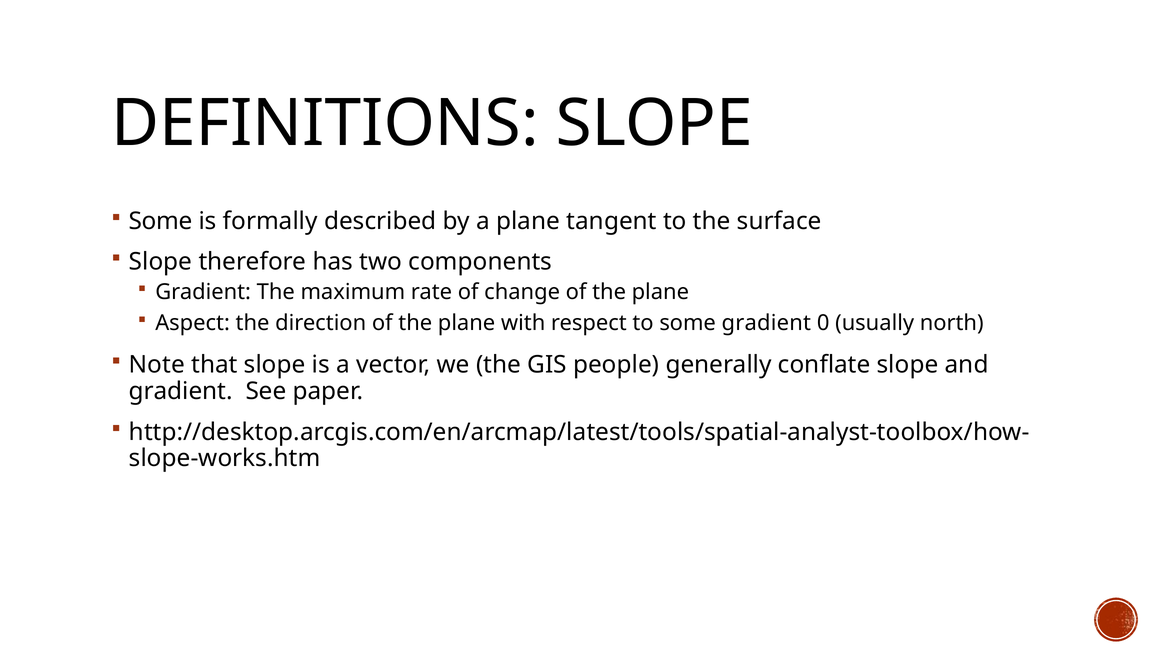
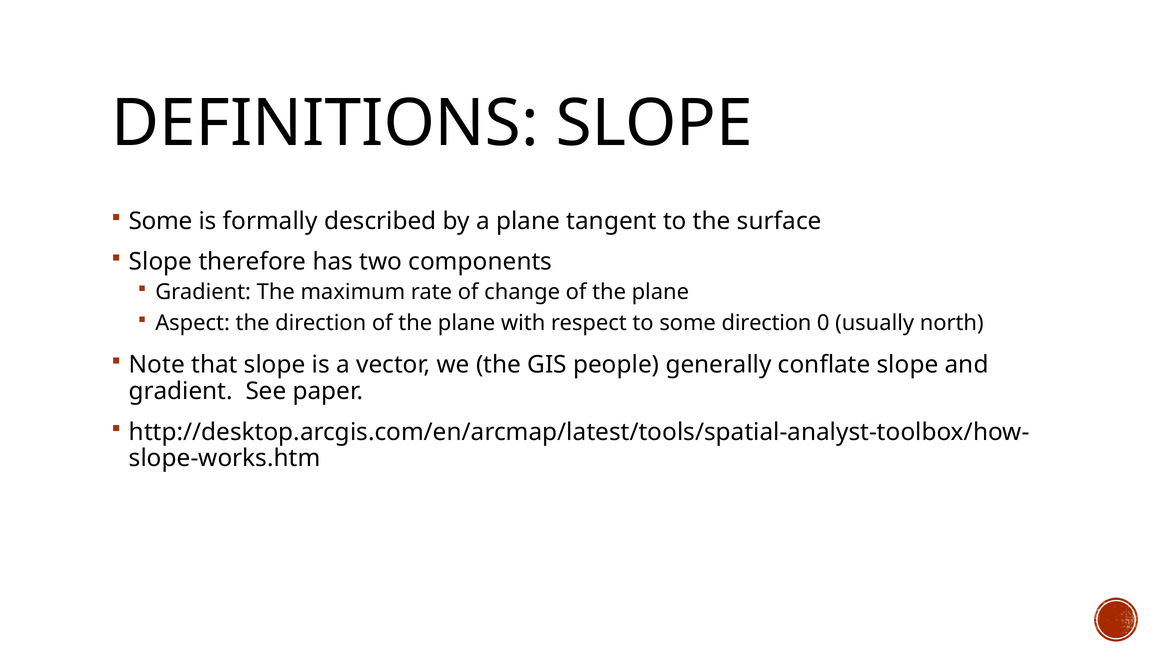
some gradient: gradient -> direction
